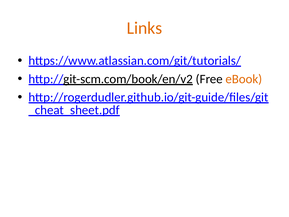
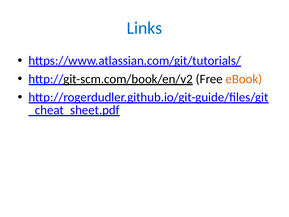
Links colour: orange -> blue
